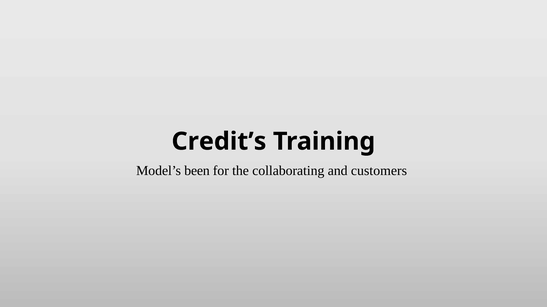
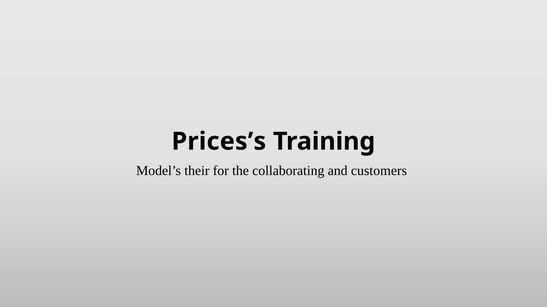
Credit’s: Credit’s -> Prices’s
been: been -> their
